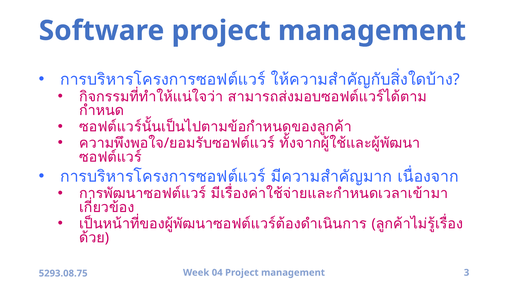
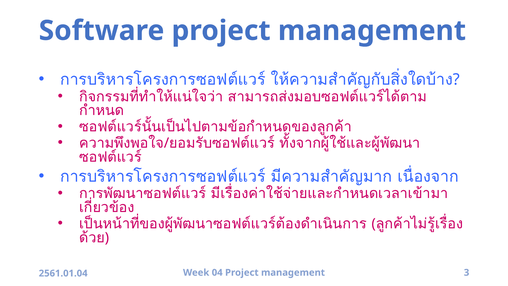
5293.08.75: 5293.08.75 -> 2561.01.04
